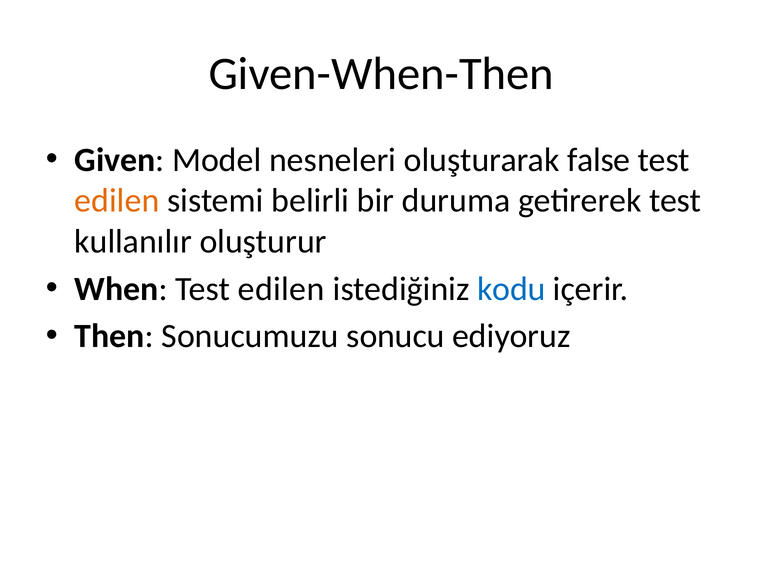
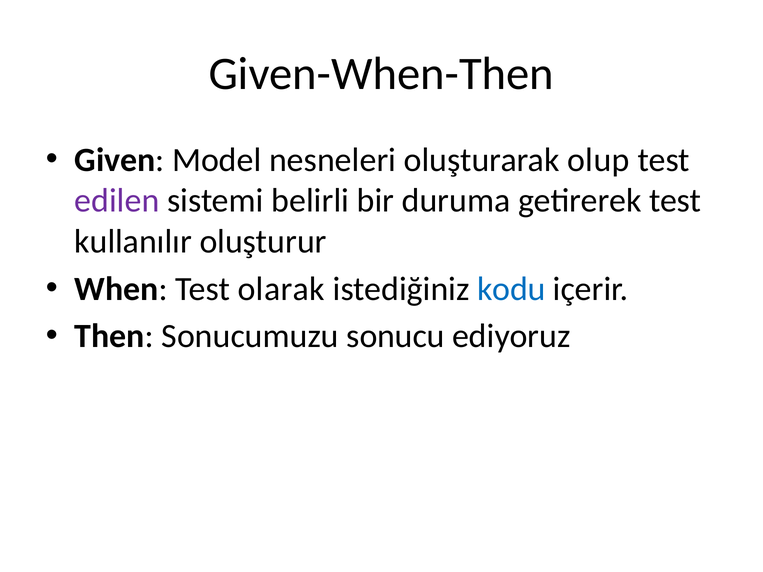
false: false -> olup
edilen at (117, 201) colour: orange -> purple
When Test edilen: edilen -> olarak
